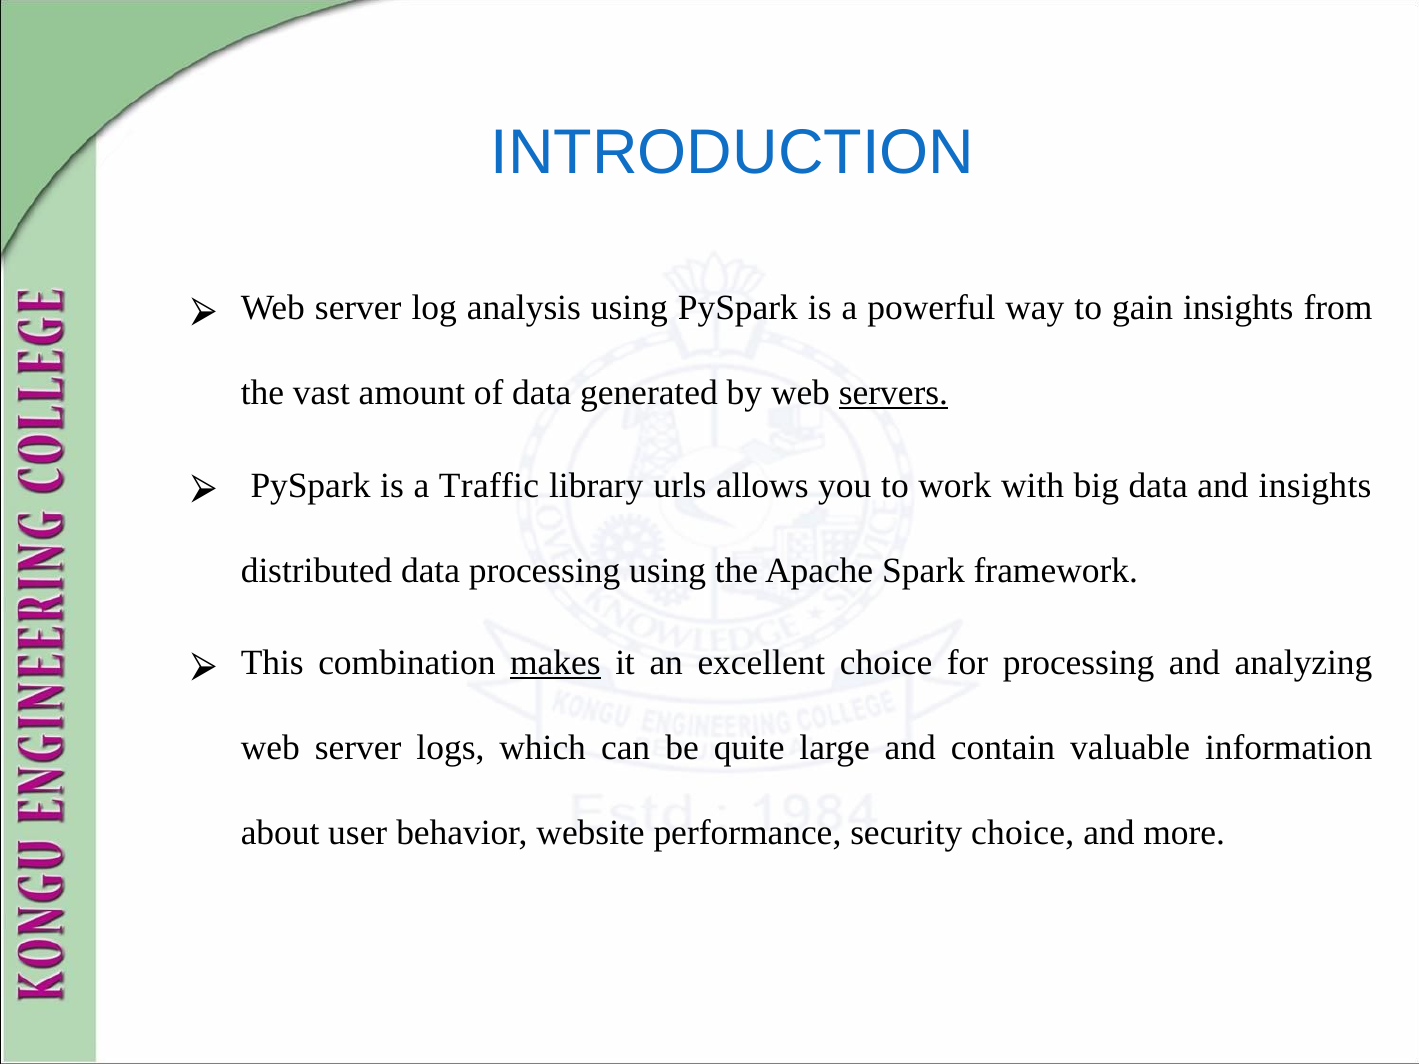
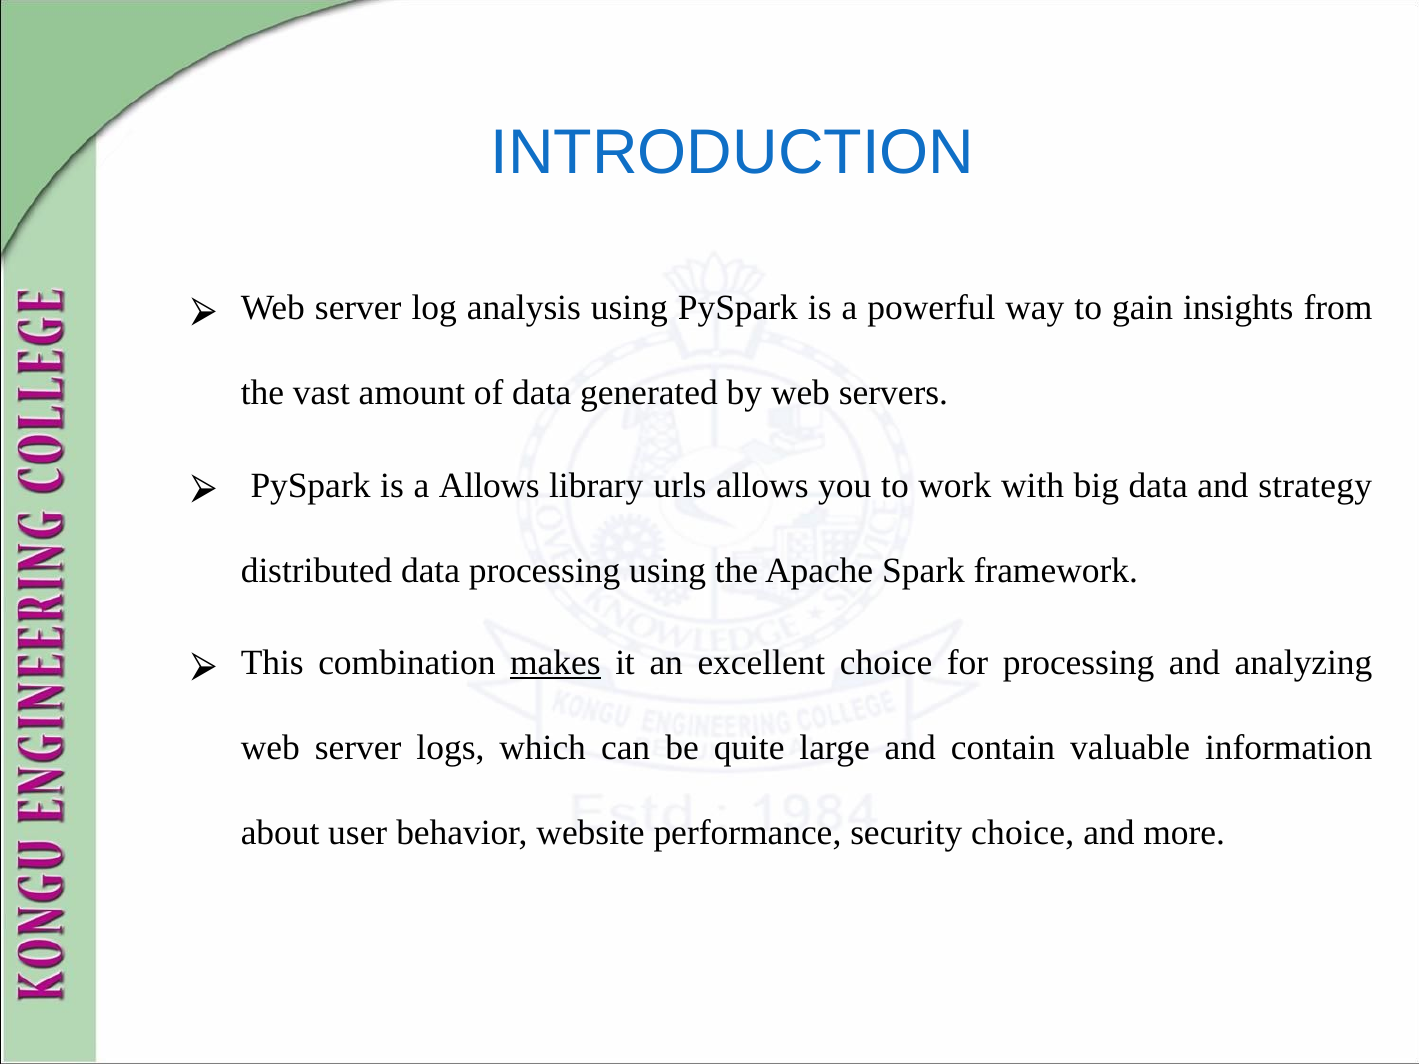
servers underline: present -> none
a Traffic: Traffic -> Allows
and insights: insights -> strategy
